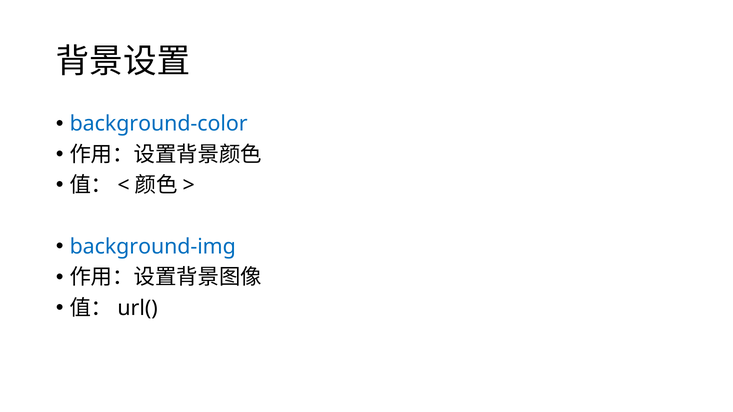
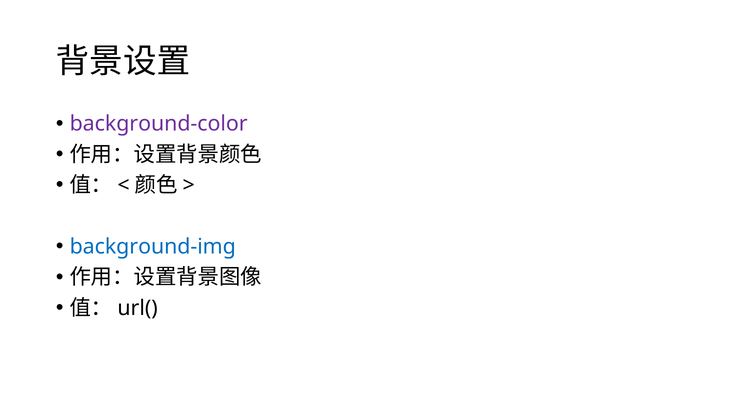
background-color colour: blue -> purple
